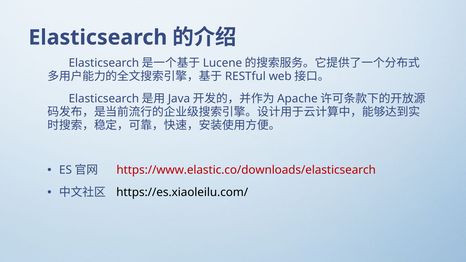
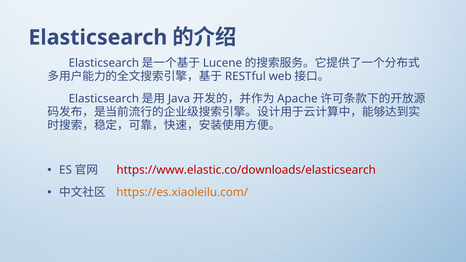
https://es.xiaoleilu.com/ colour: black -> orange
